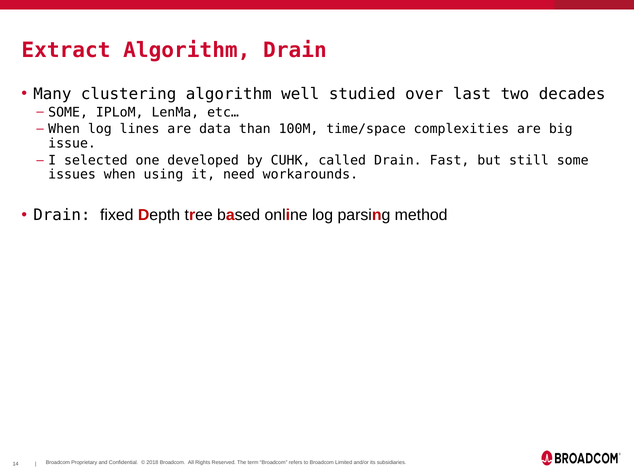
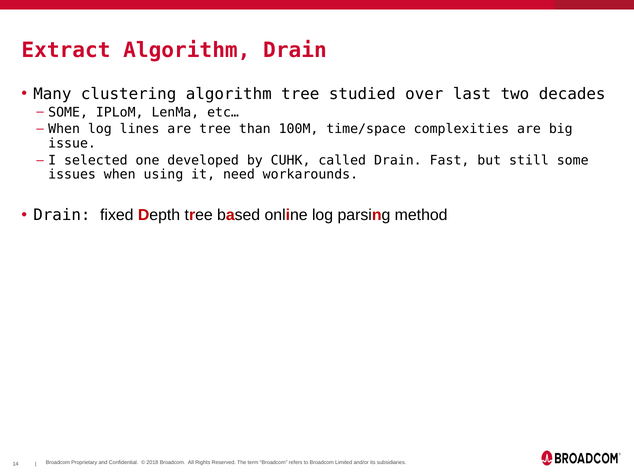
algorithm well: well -> tree
are data: data -> tree
